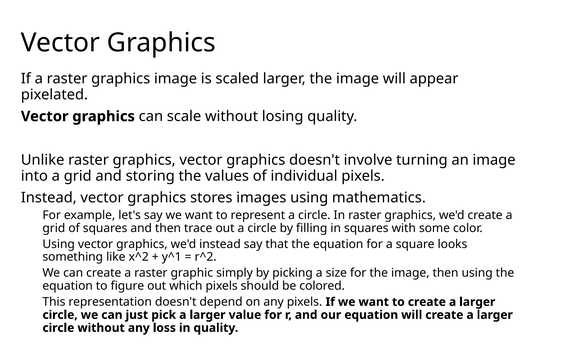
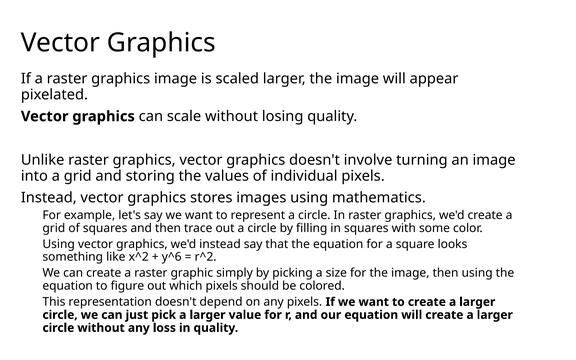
y^1: y^1 -> y^6
